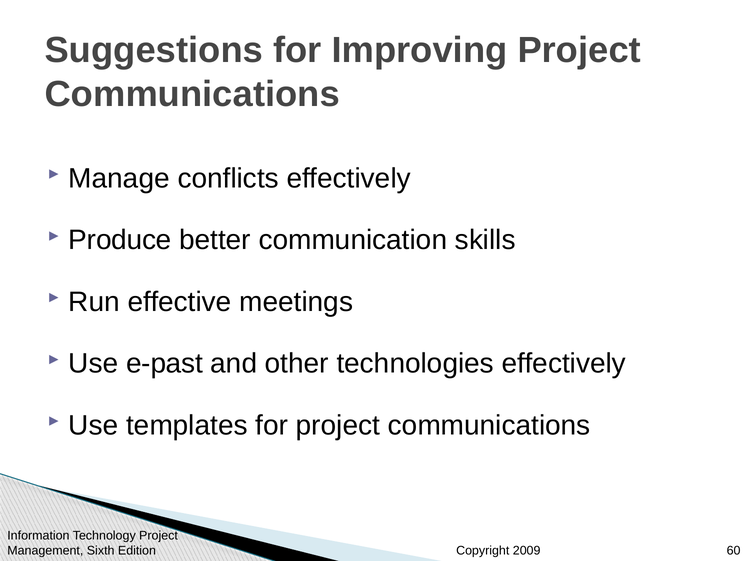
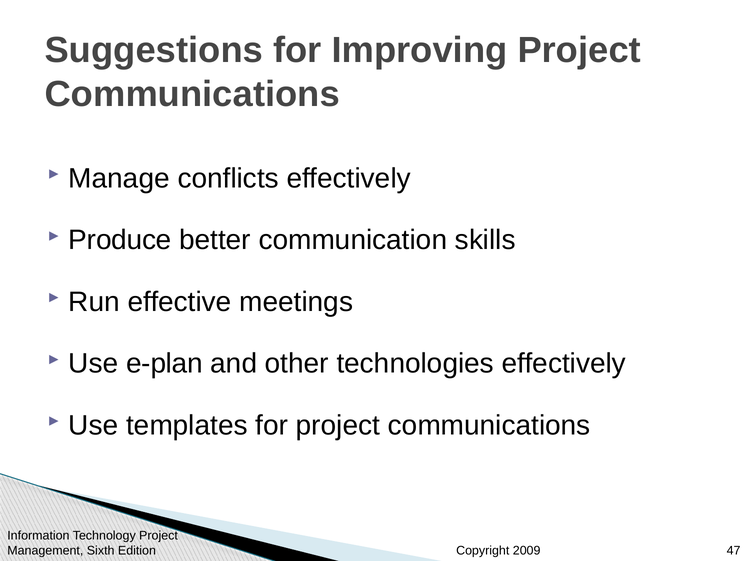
e-past: e-past -> e-plan
60: 60 -> 47
